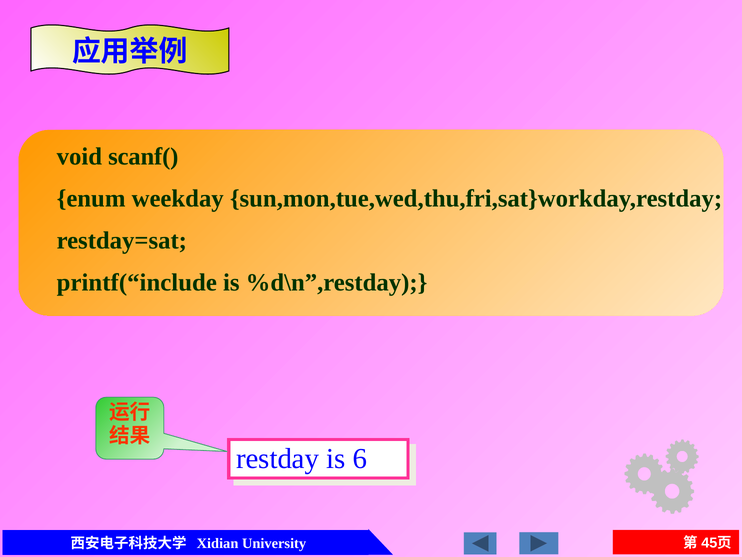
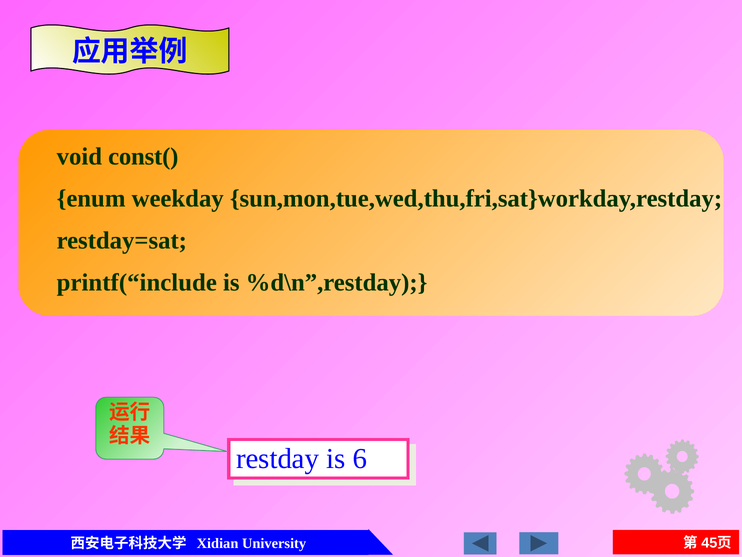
scanf(: scanf( -> const(
